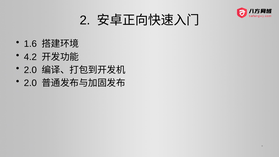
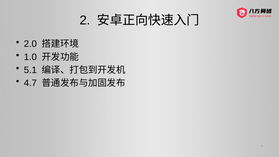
1.6: 1.6 -> 2.0
4.2: 4.2 -> 1.0
2.0 at (30, 70): 2.0 -> 5.1
2.0 at (30, 83): 2.0 -> 4.7
